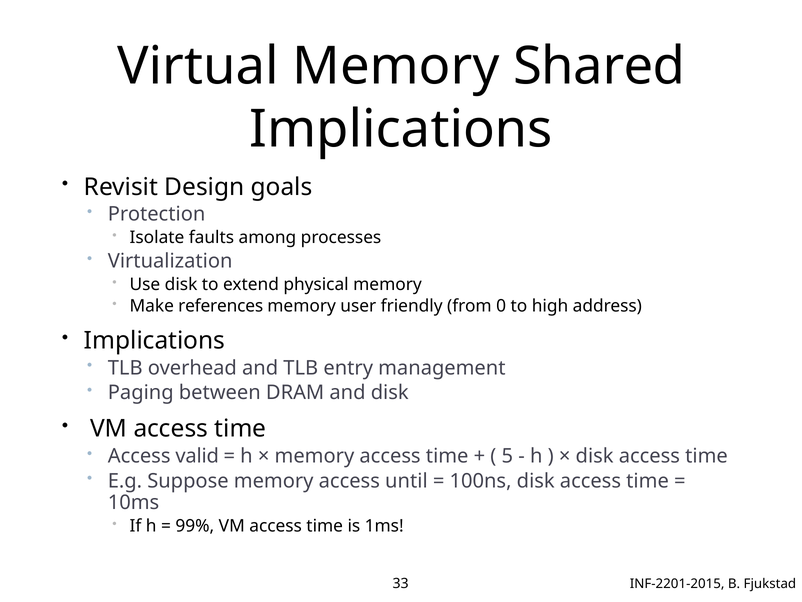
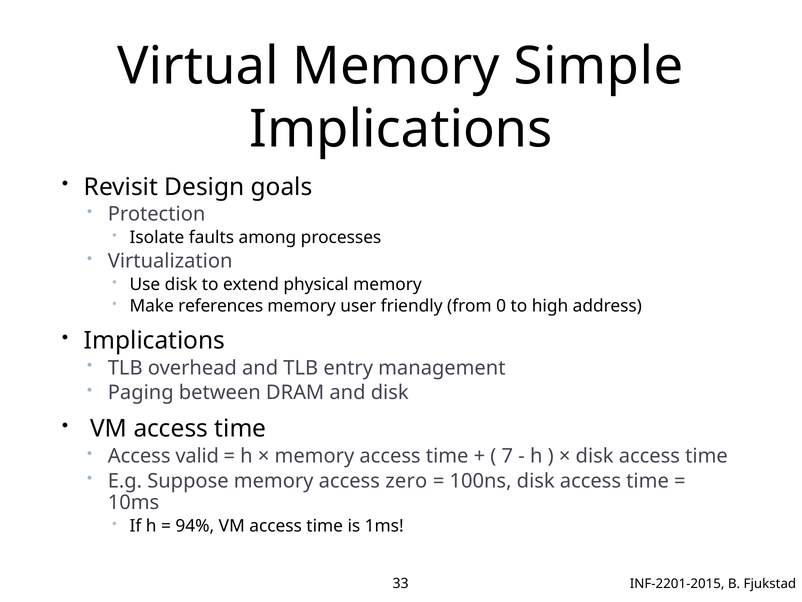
Shared: Shared -> Simple
5: 5 -> 7
until: until -> zero
99%: 99% -> 94%
